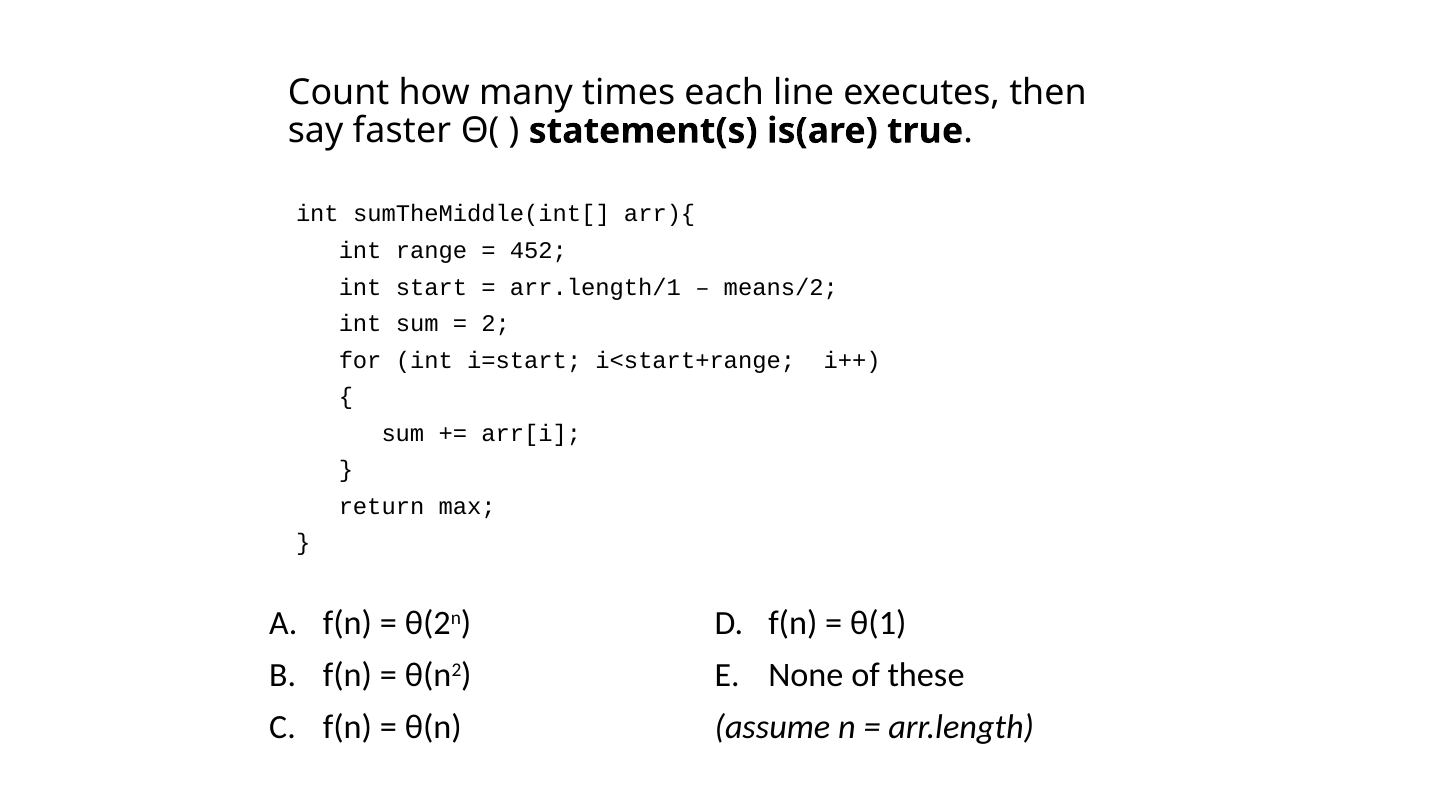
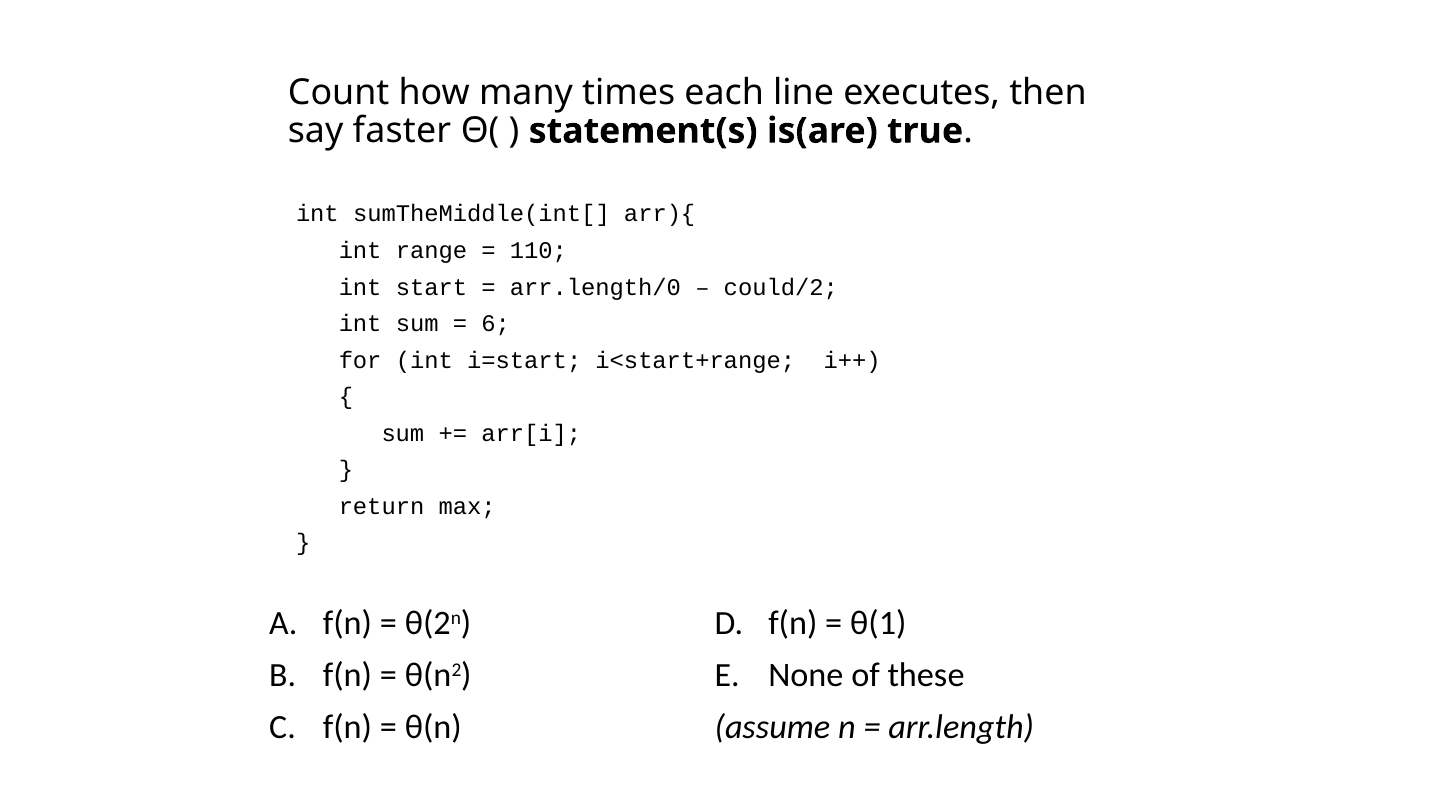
452: 452 -> 110
arr.length/1: arr.length/1 -> arr.length/0
means/2: means/2 -> could/2
2: 2 -> 6
